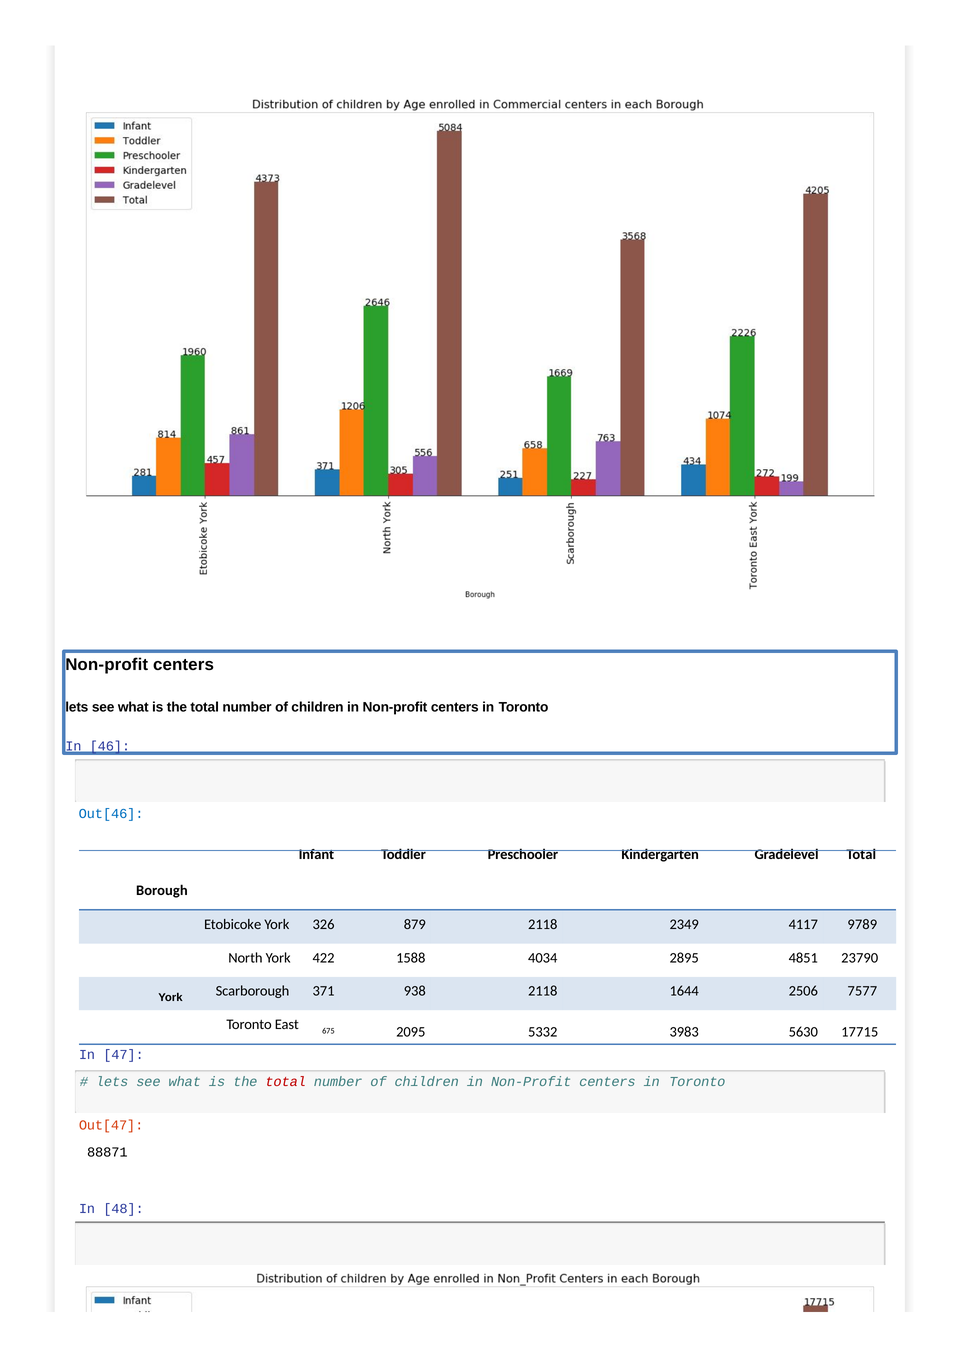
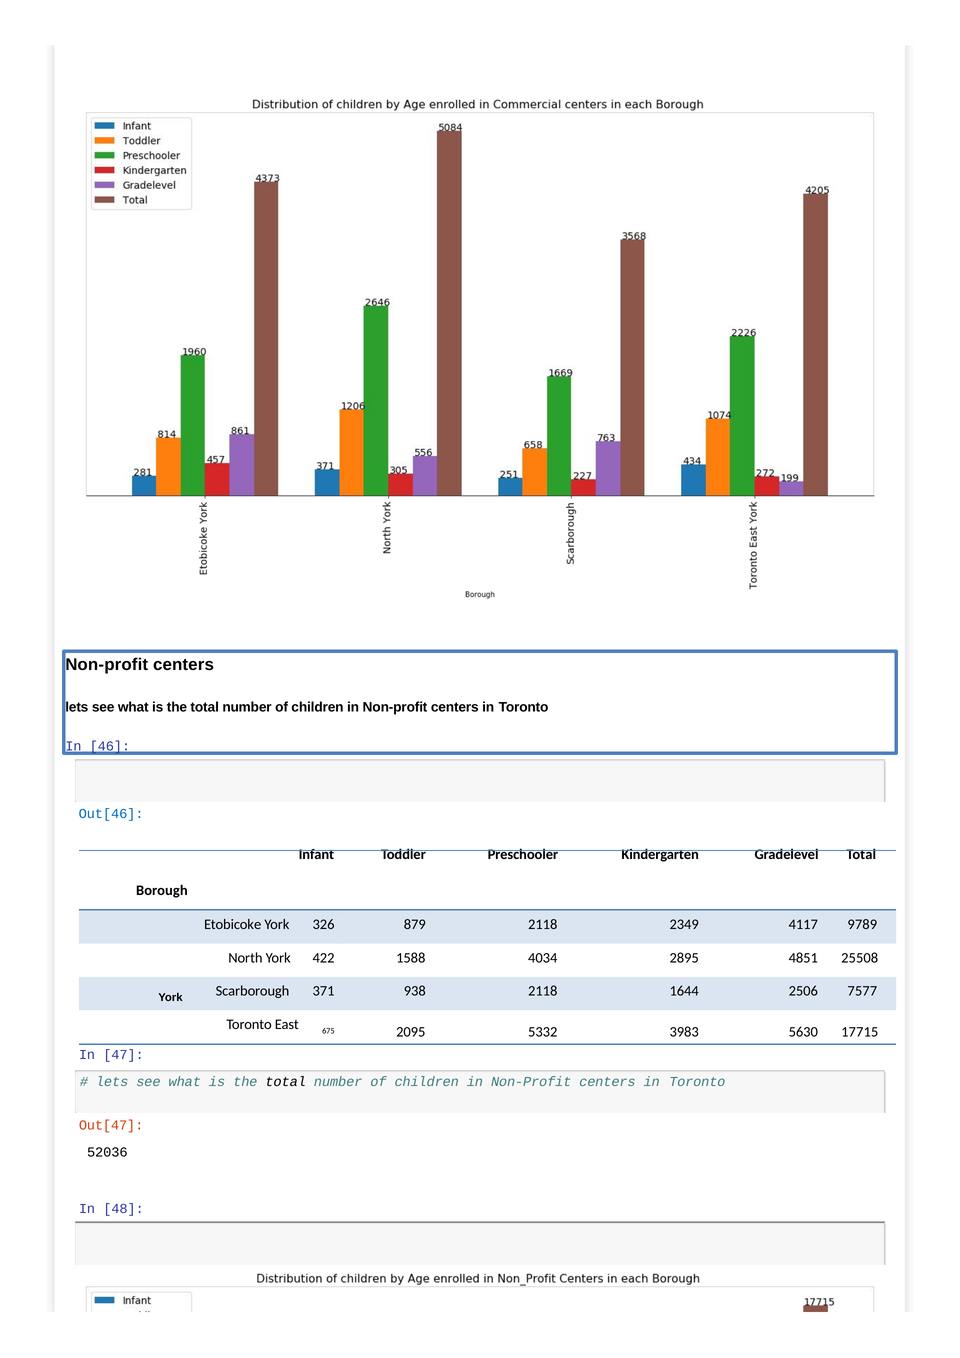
23790: 23790 -> 25508
total at (286, 1082) colour: red -> black
88871: 88871 -> 52036
